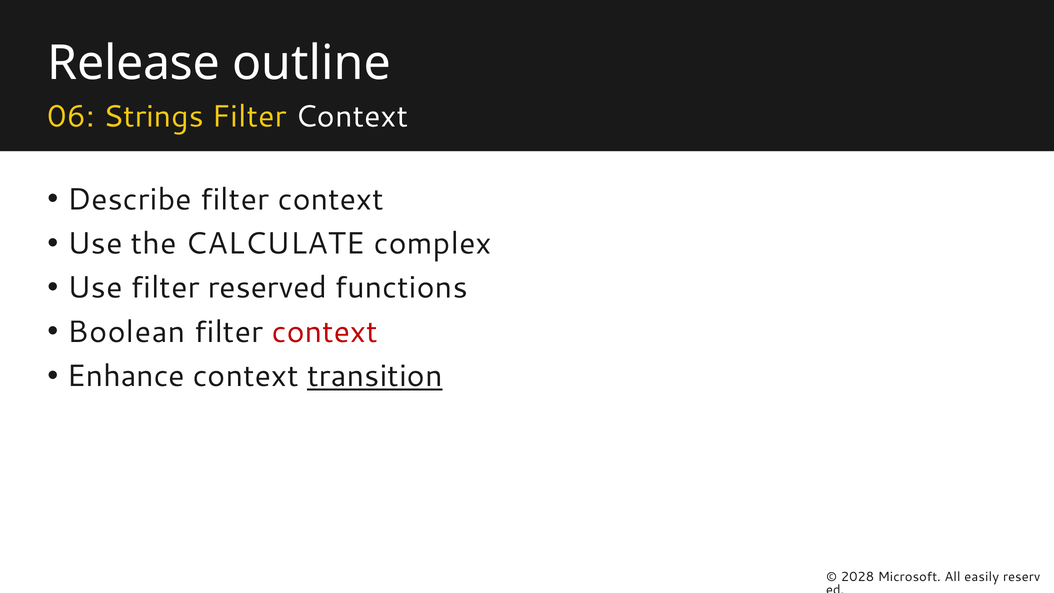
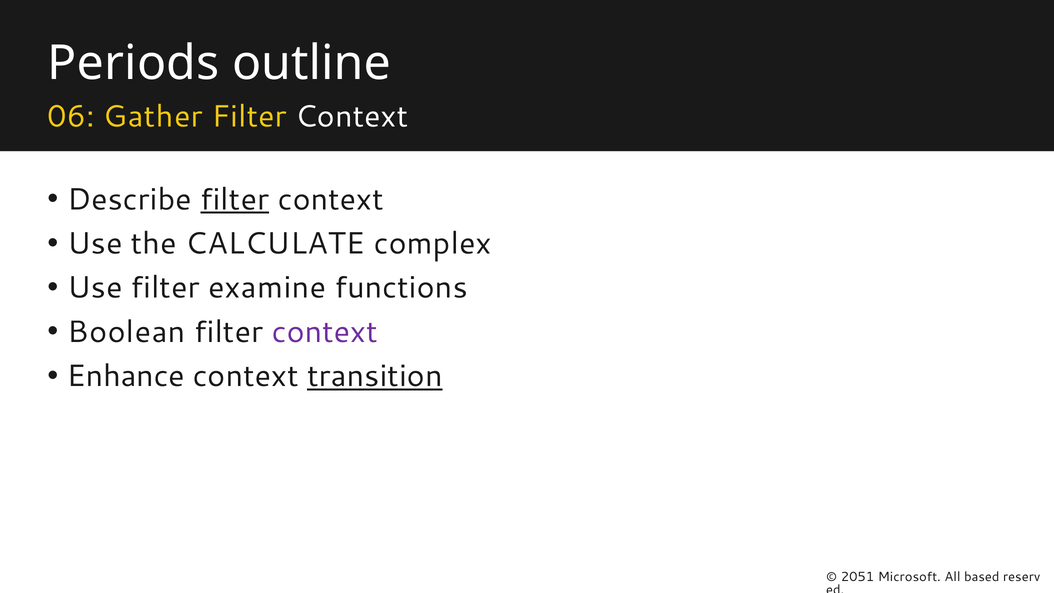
Release: Release -> Periods
Strings: Strings -> Gather
filter at (235, 199) underline: none -> present
reserved: reserved -> examine
context at (325, 332) colour: red -> purple
2028: 2028 -> 2051
easily: easily -> based
